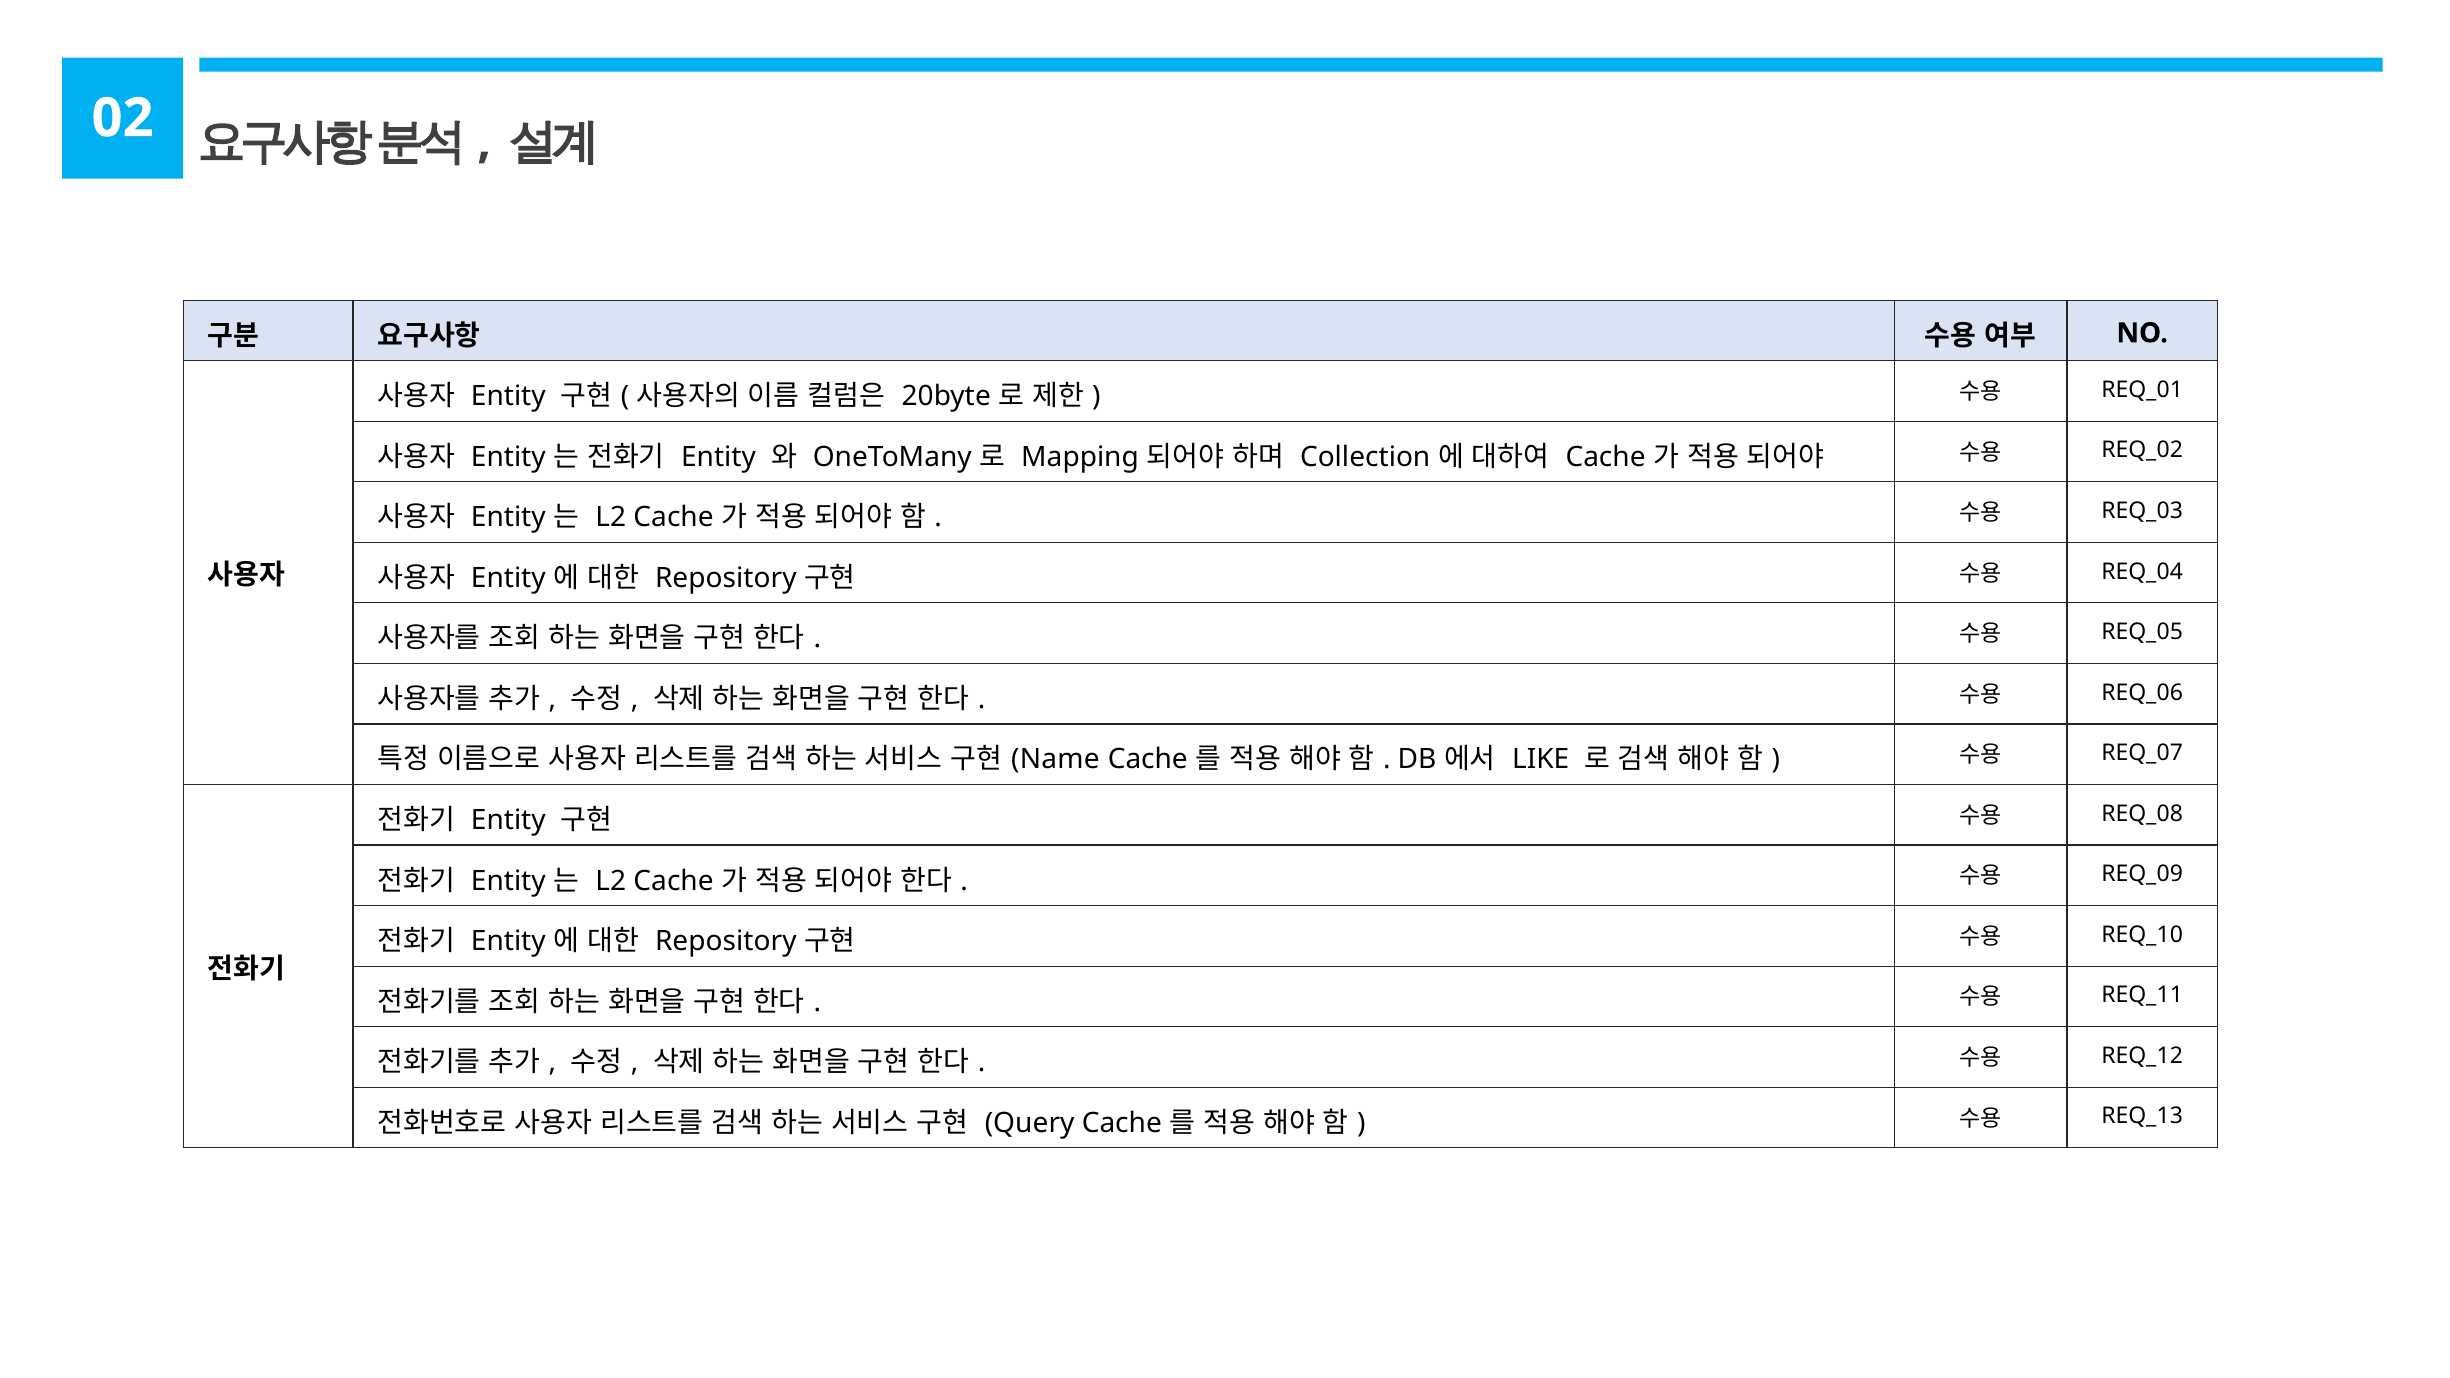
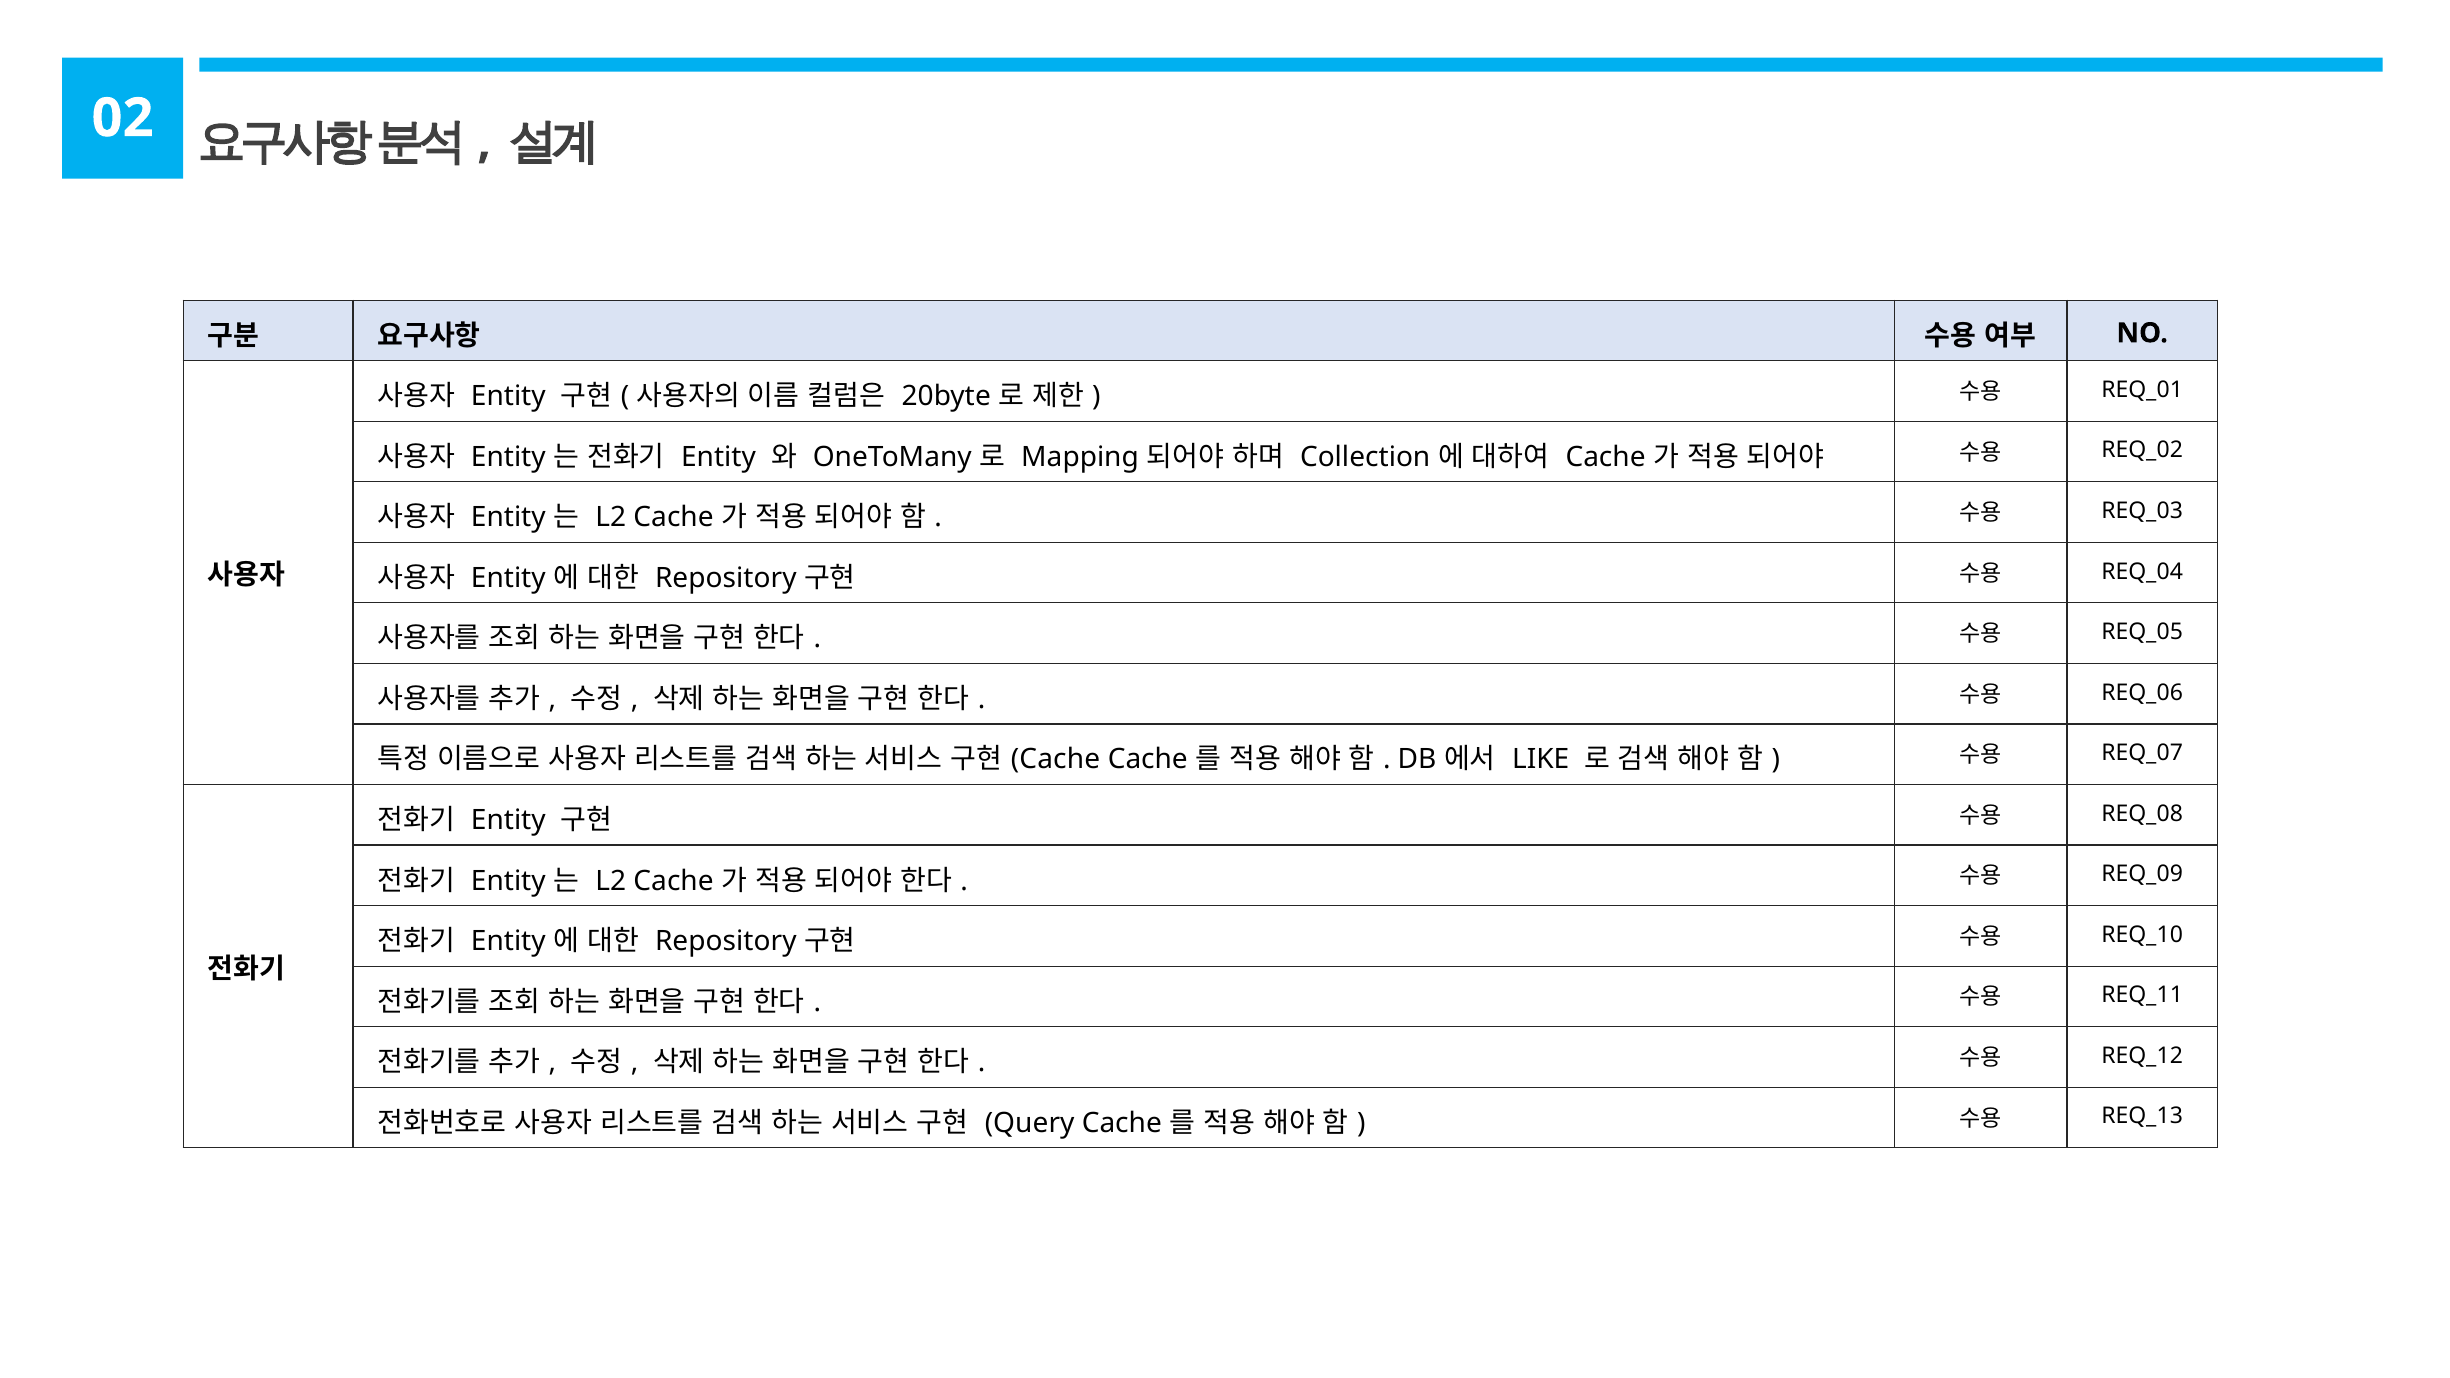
Name at (1055, 760): Name -> Cache
